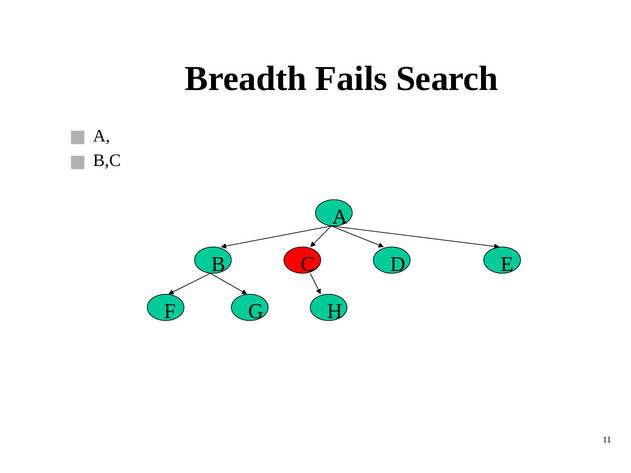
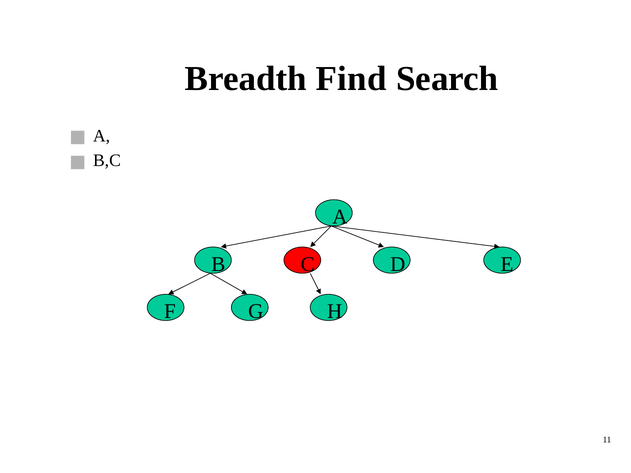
Fails: Fails -> Find
